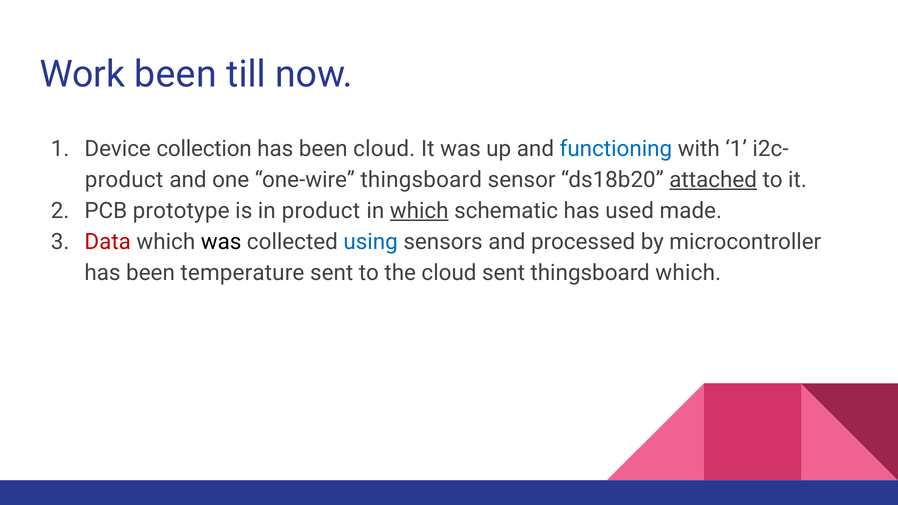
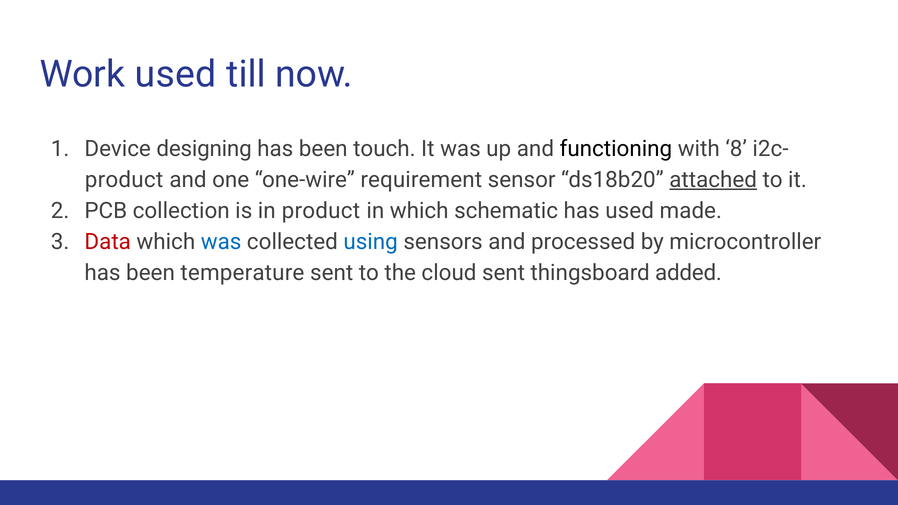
Work been: been -> used
collection: collection -> designing
been cloud: cloud -> touch
functioning colour: blue -> black
with 1: 1 -> 8
one-wire thingsboard: thingsboard -> requirement
prototype: prototype -> collection
which at (419, 211) underline: present -> none
was at (221, 242) colour: black -> blue
thingsboard which: which -> added
